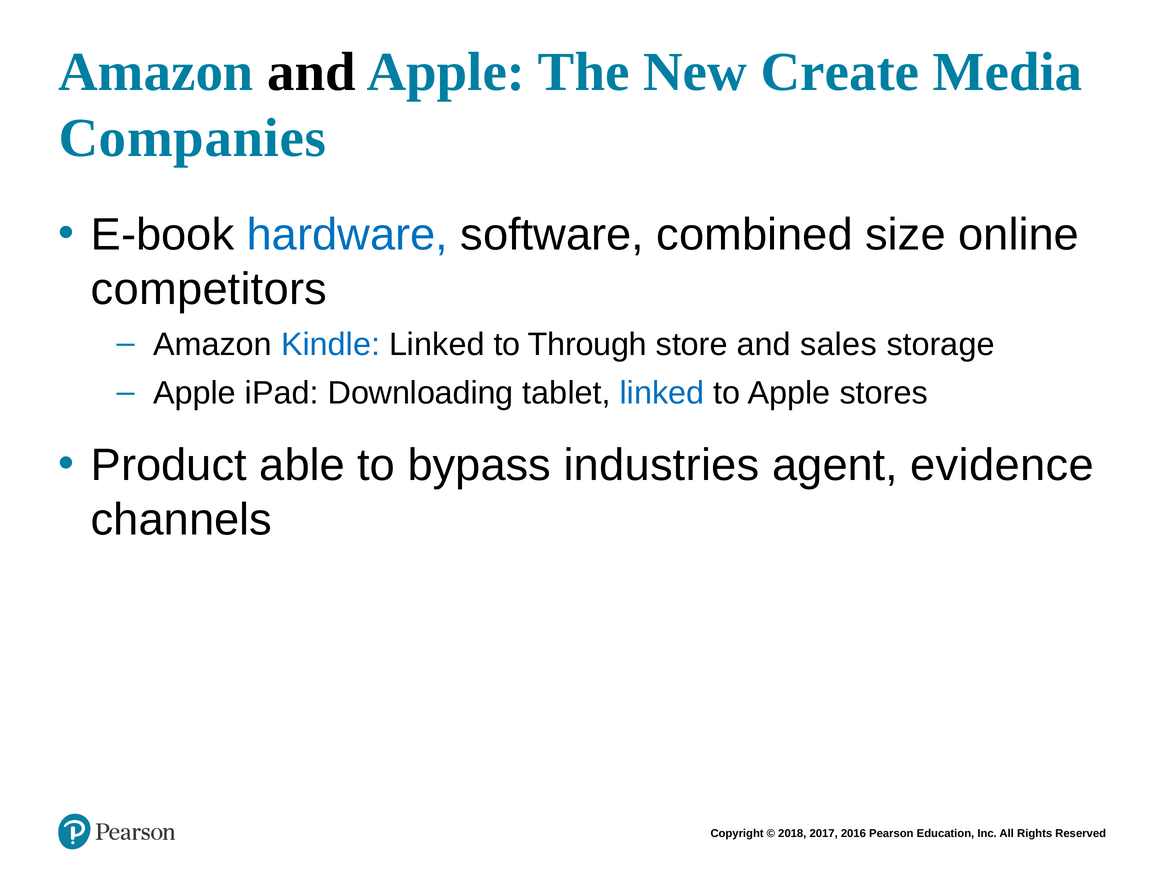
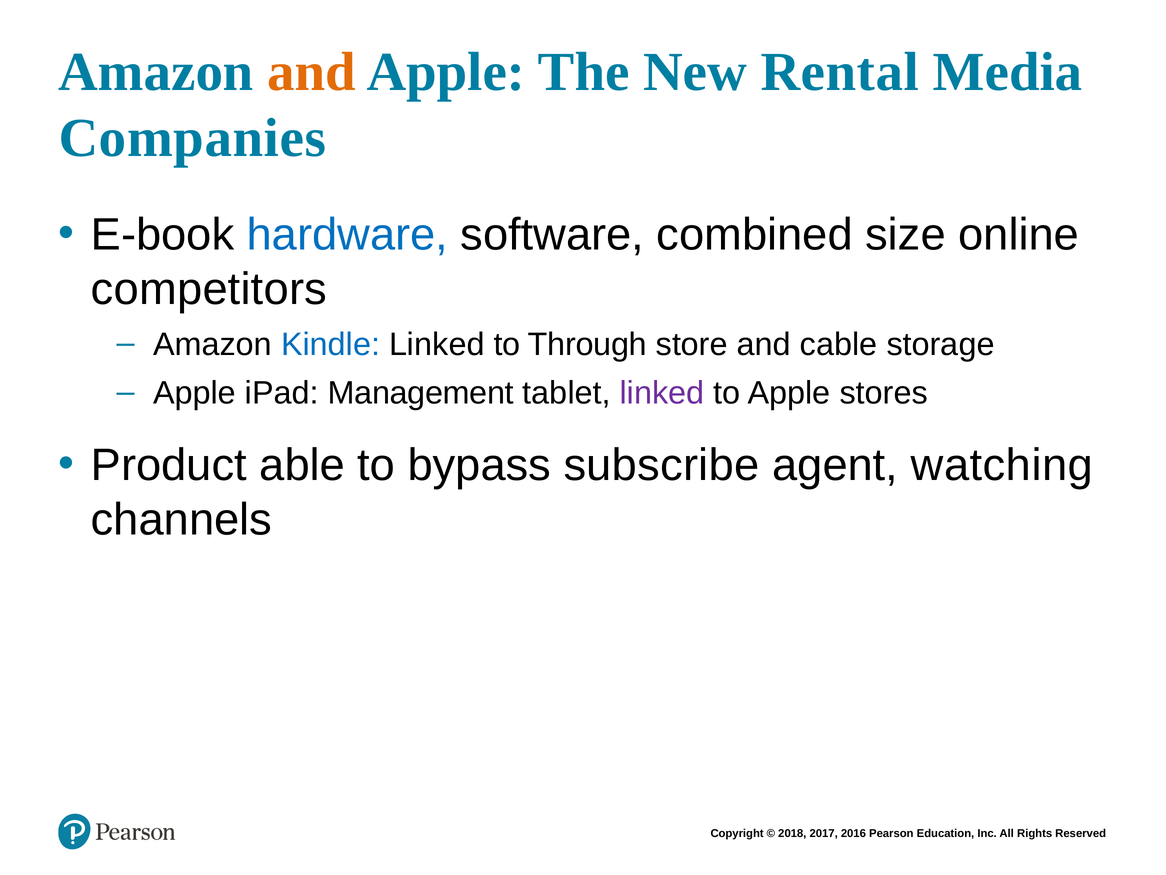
and at (312, 72) colour: black -> orange
Create: Create -> Rental
sales: sales -> cable
Downloading: Downloading -> Management
linked at (662, 393) colour: blue -> purple
industries: industries -> subscribe
evidence: evidence -> watching
